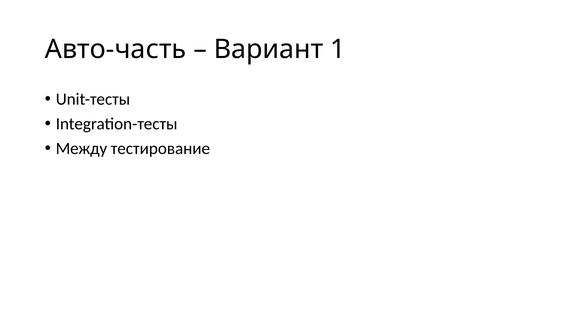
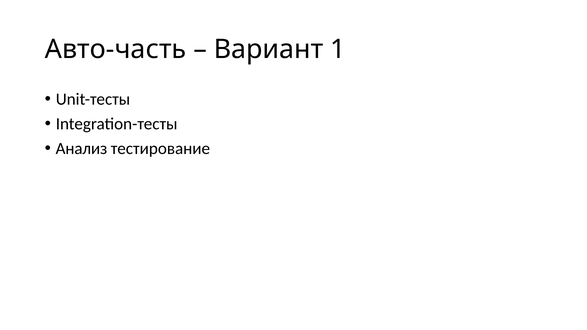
Между: Между -> Анализ
